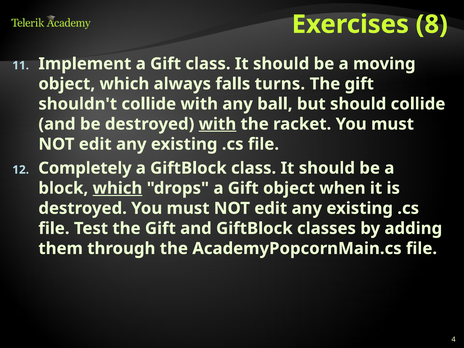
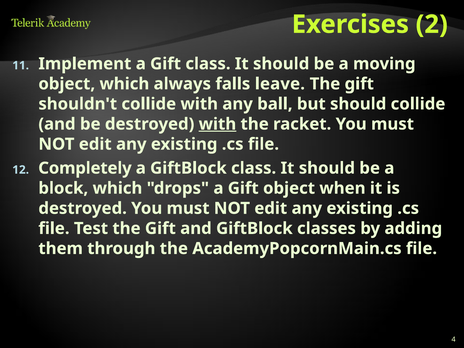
8: 8 -> 2
turns: turns -> leave
which at (117, 188) underline: present -> none
